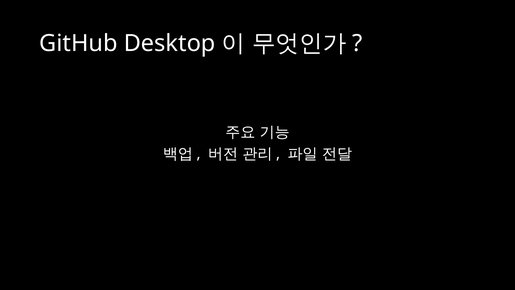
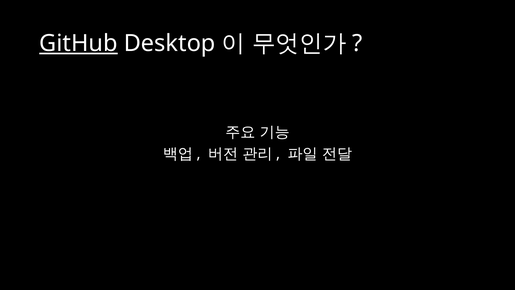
GitHub underline: none -> present
